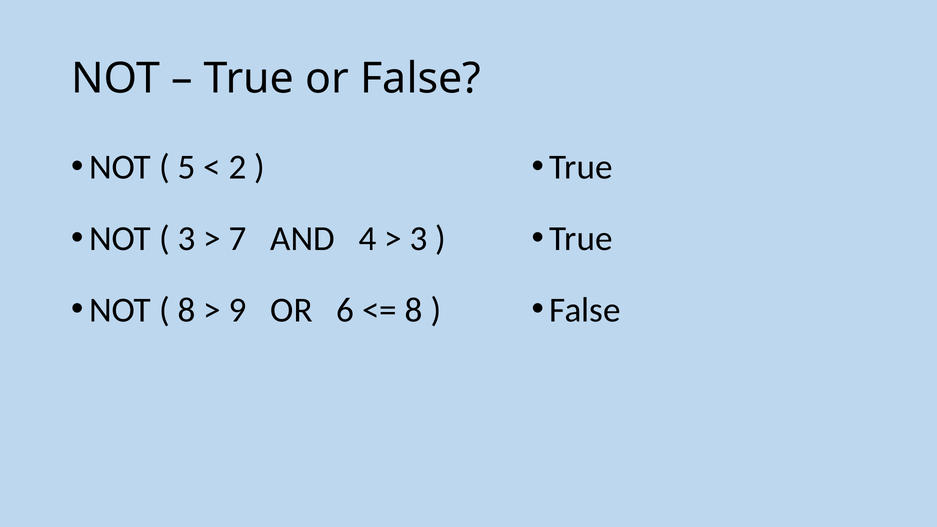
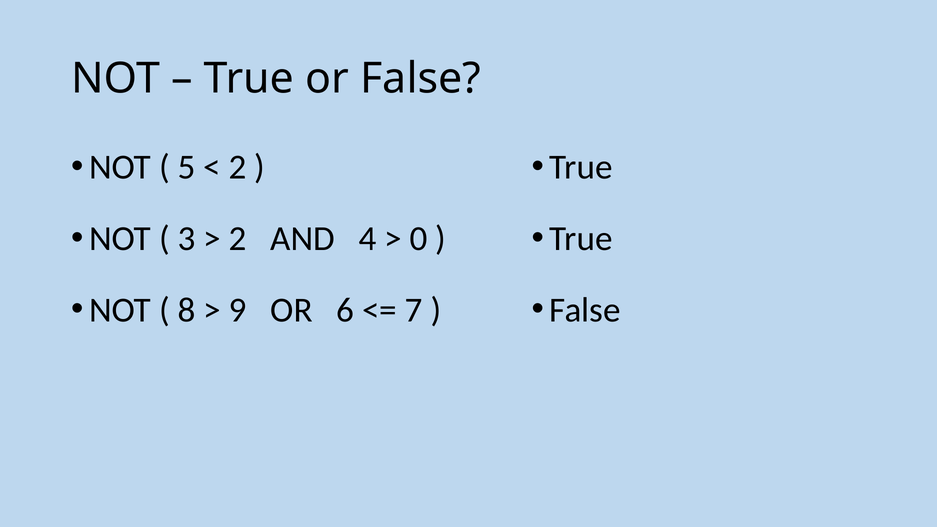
7 at (238, 239): 7 -> 2
3 at (419, 239): 3 -> 0
8 at (414, 310): 8 -> 7
